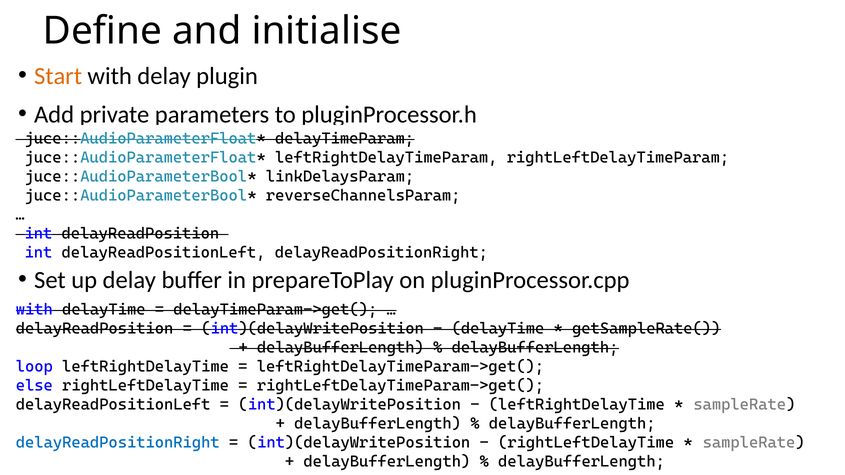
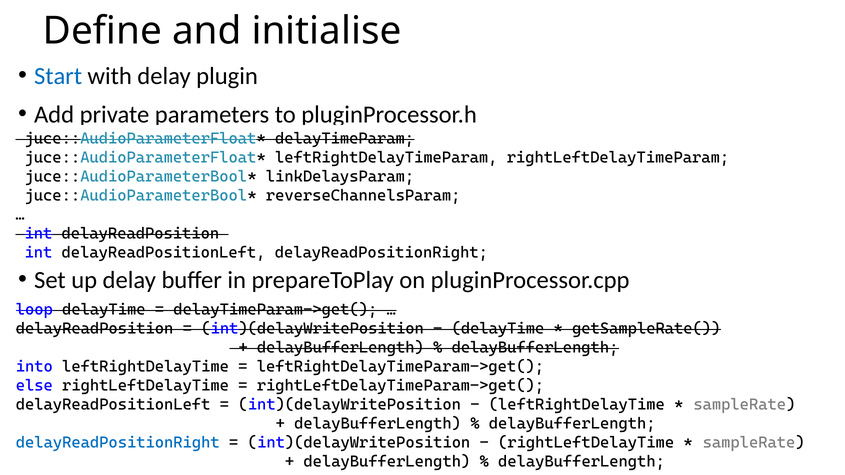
Start colour: orange -> blue
with at (34, 310): with -> loop
loop: loop -> into
